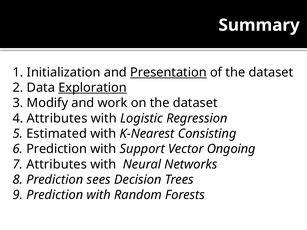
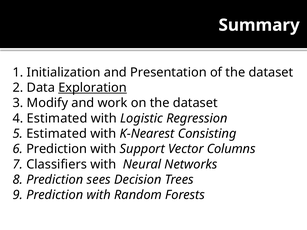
Presentation underline: present -> none
4 Attributes: Attributes -> Estimated
Ongoing: Ongoing -> Columns
7 Attributes: Attributes -> Classifiers
